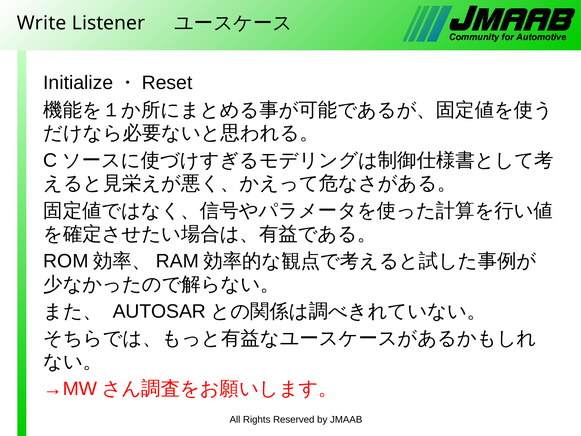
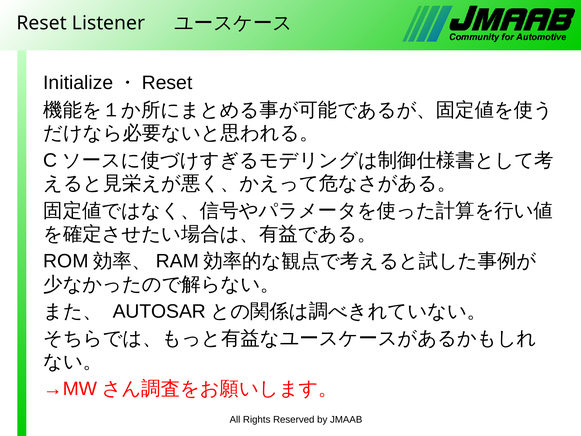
Write at (42, 23): Write -> Reset
